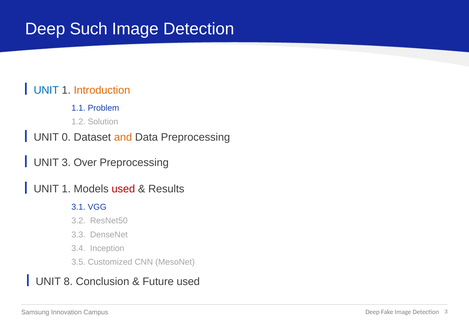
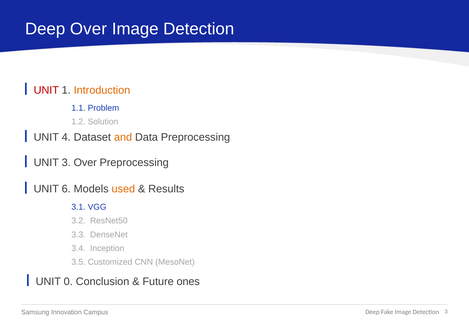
Deep Such: Such -> Over
UNIT at (46, 90) colour: blue -> red
0: 0 -> 4
1 at (66, 189): 1 -> 6
used at (123, 189) colour: red -> orange
8: 8 -> 0
Future used: used -> ones
